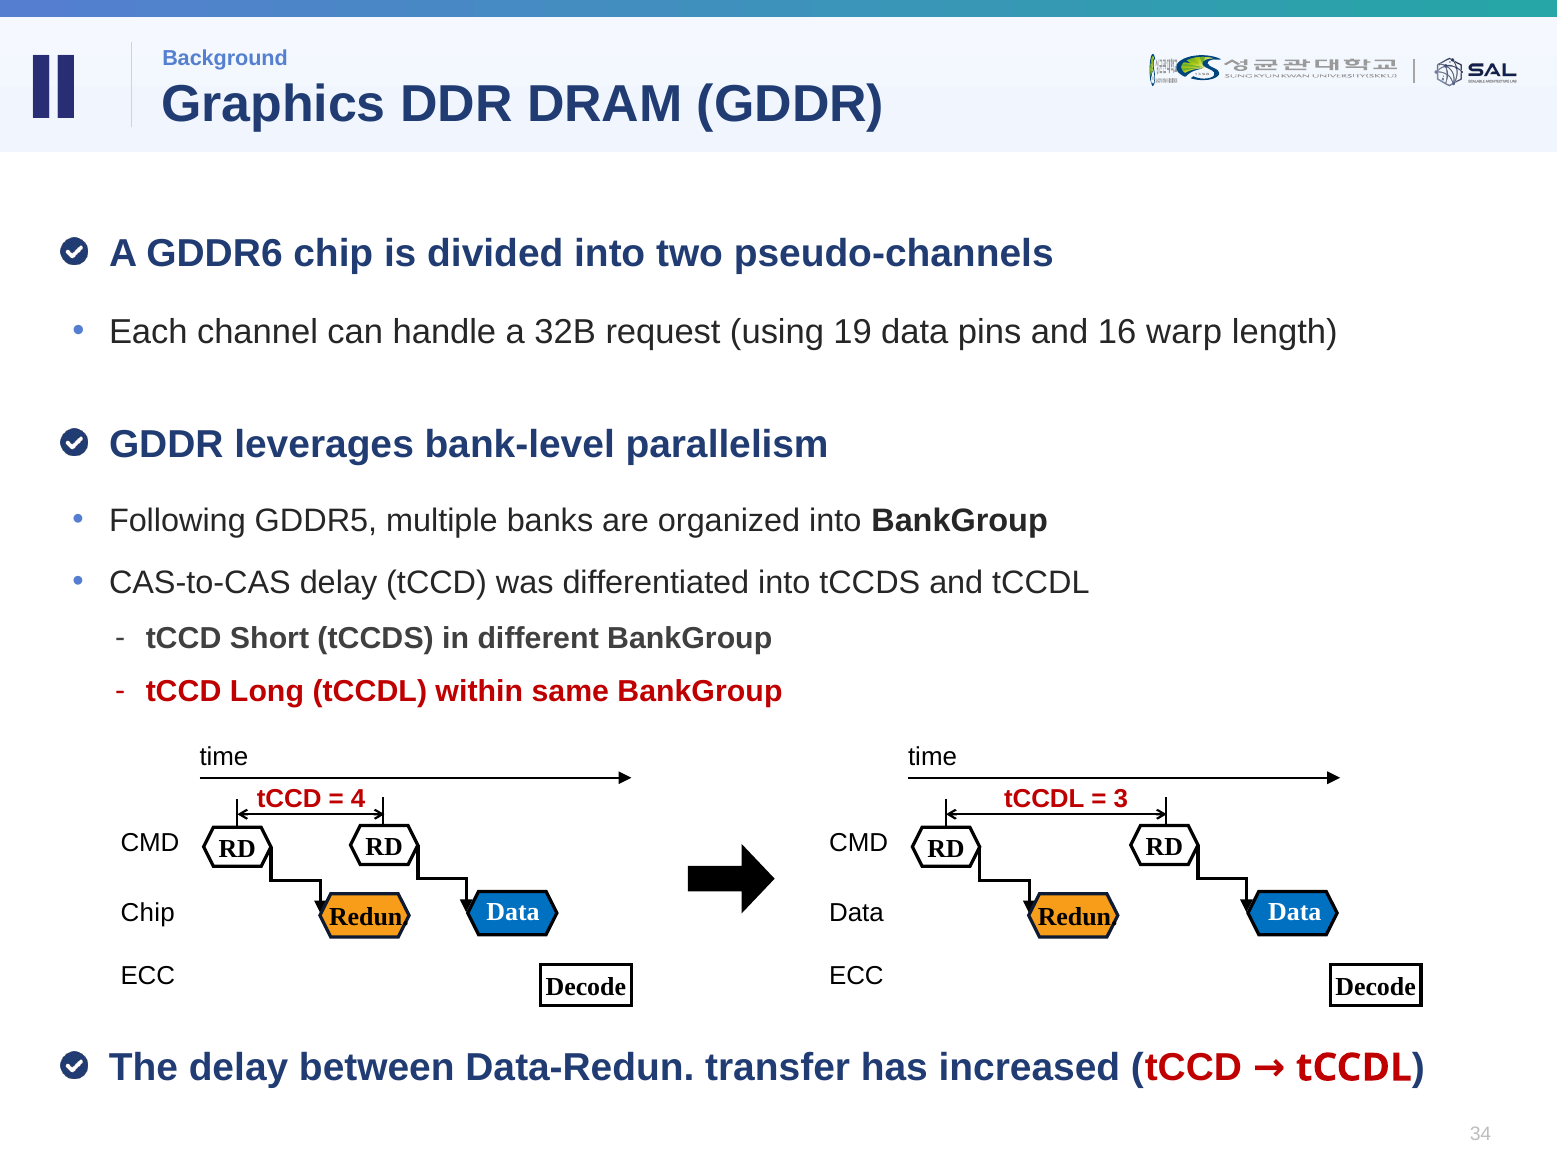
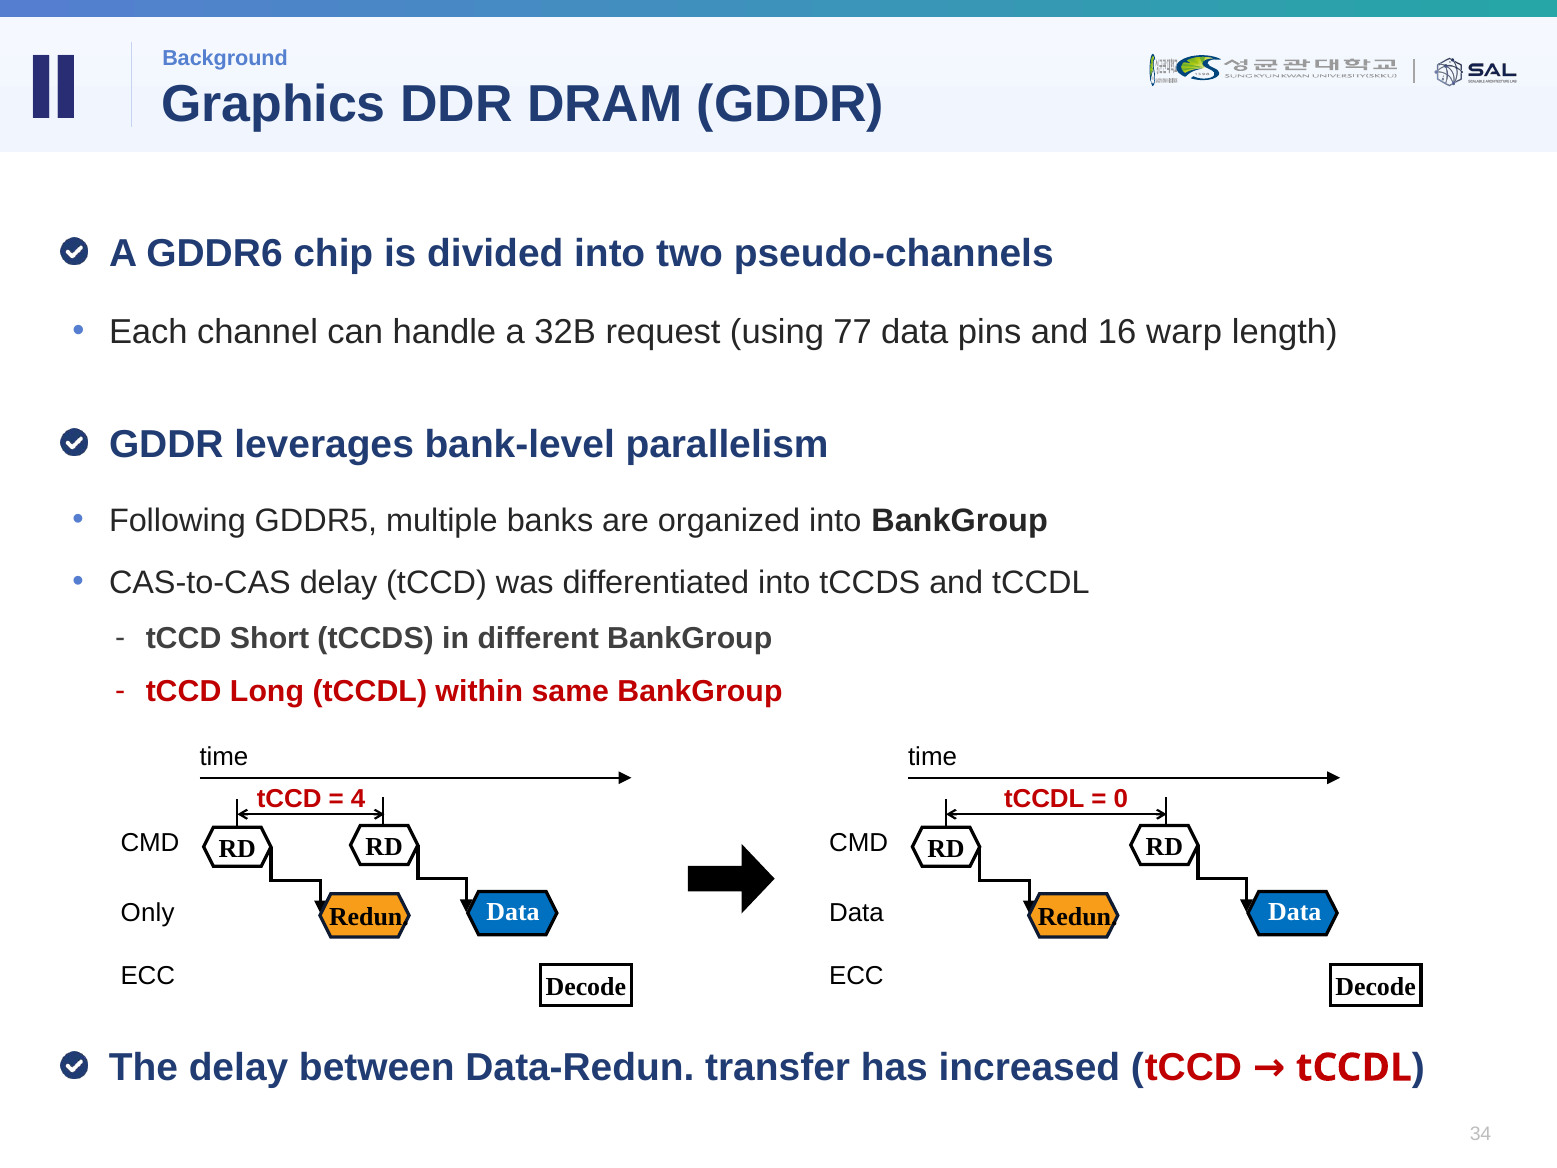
19: 19 -> 77
3: 3 -> 0
Chip at (148, 912): Chip -> Only
